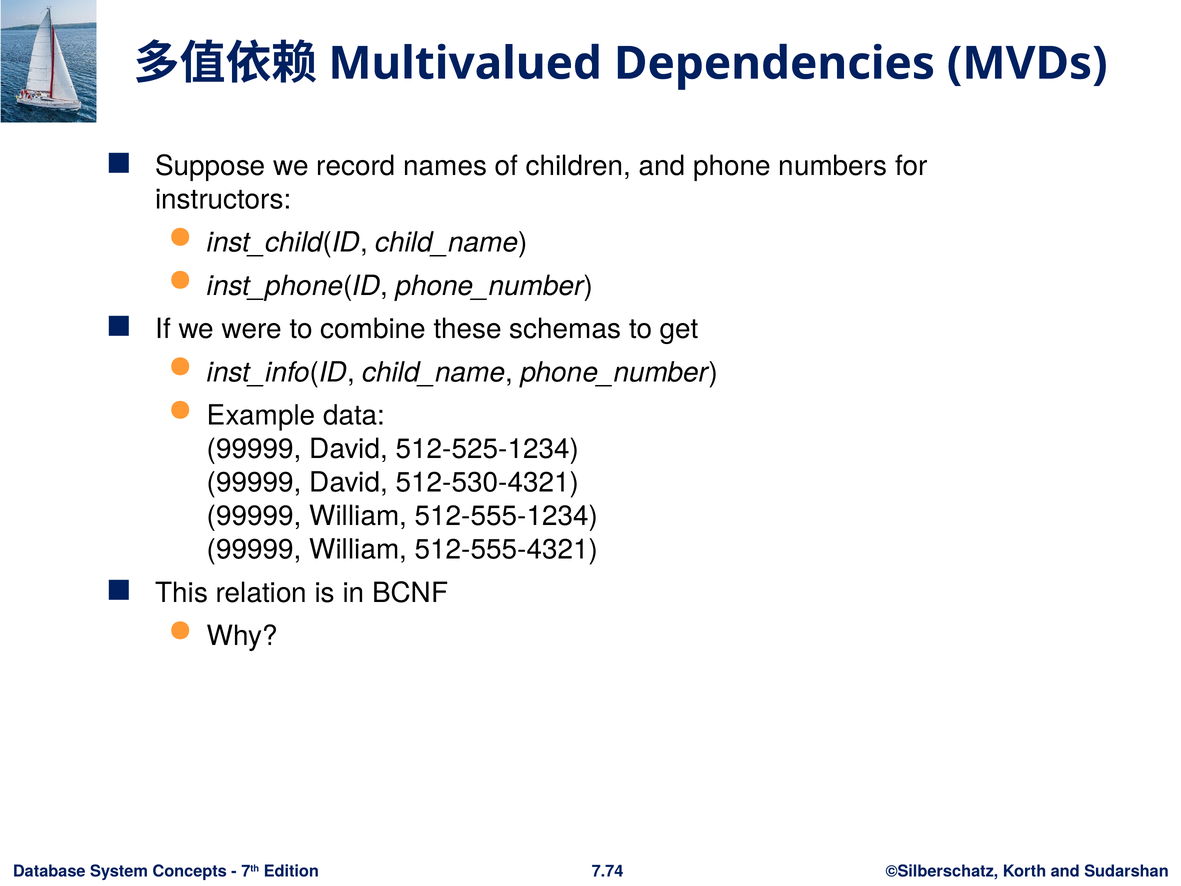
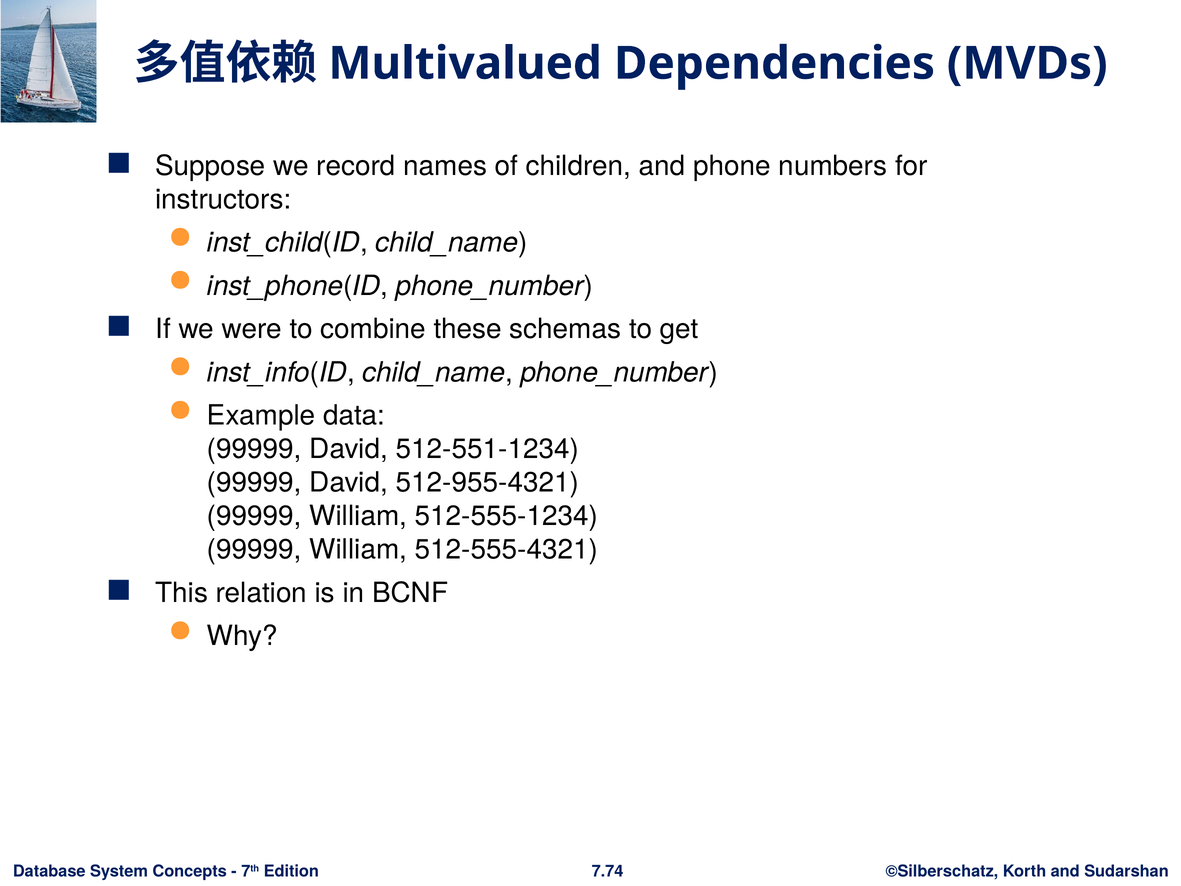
512-525-1234: 512-525-1234 -> 512-551-1234
512-530-4321: 512-530-4321 -> 512-955-4321
